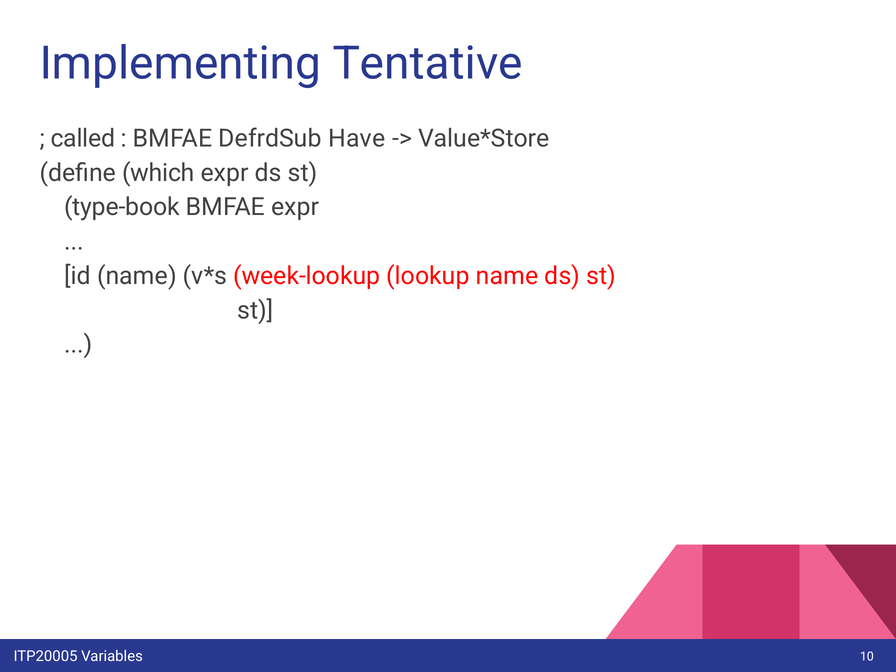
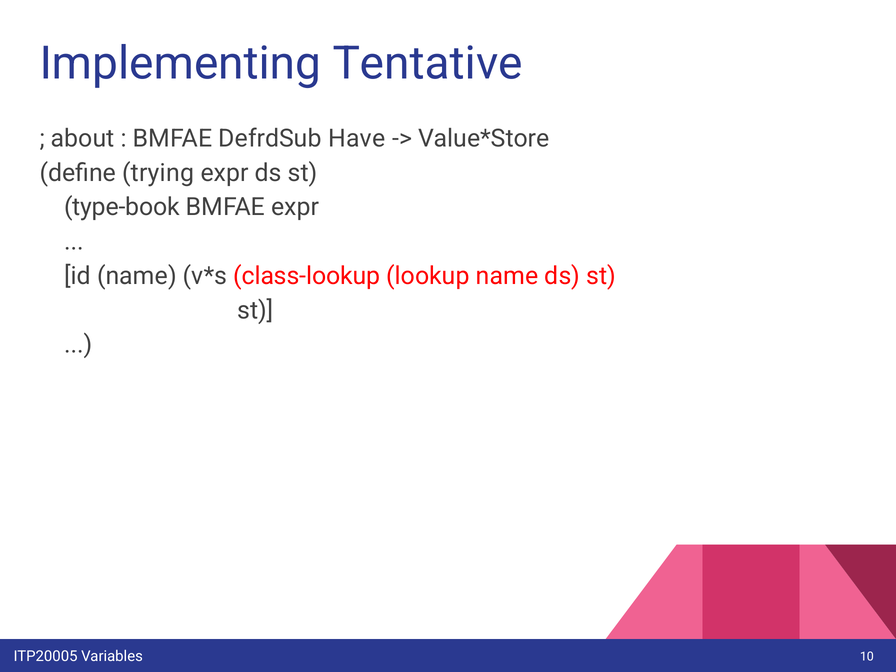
called: called -> about
which: which -> trying
week-lookup: week-lookup -> class-lookup
